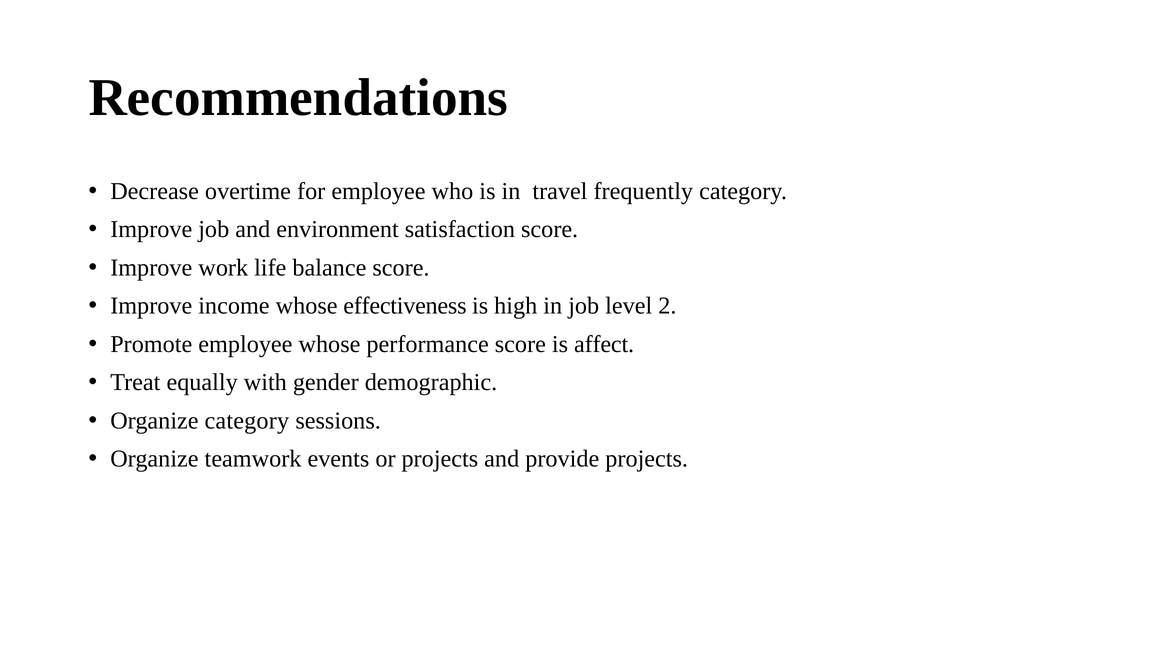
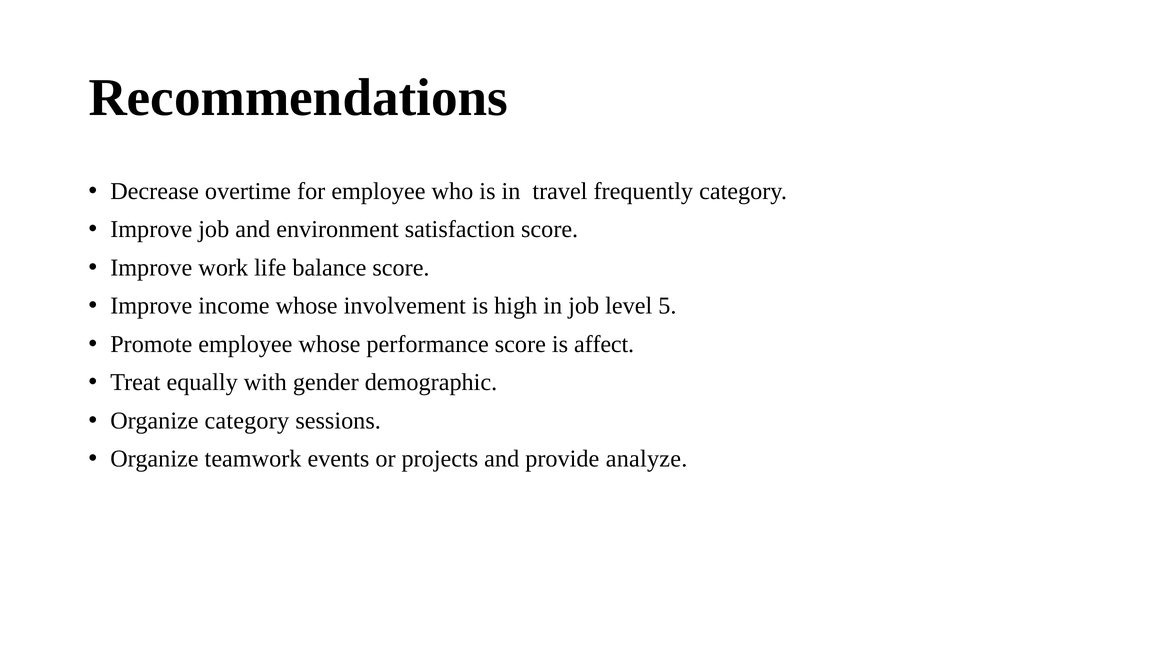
effectiveness: effectiveness -> involvement
2: 2 -> 5
provide projects: projects -> analyze
